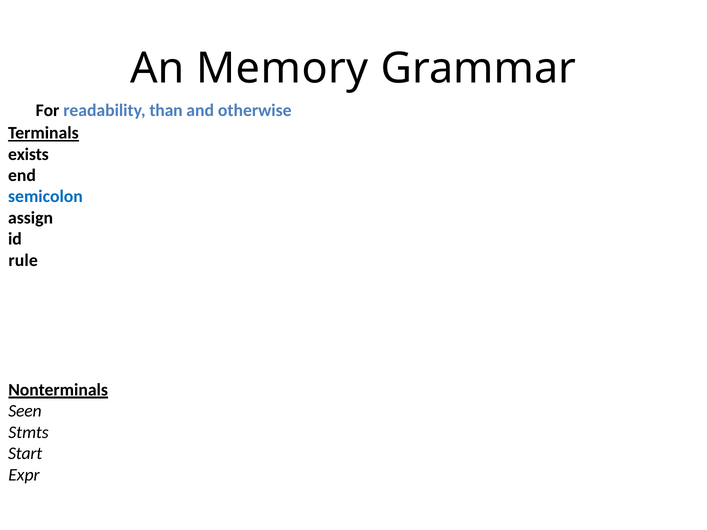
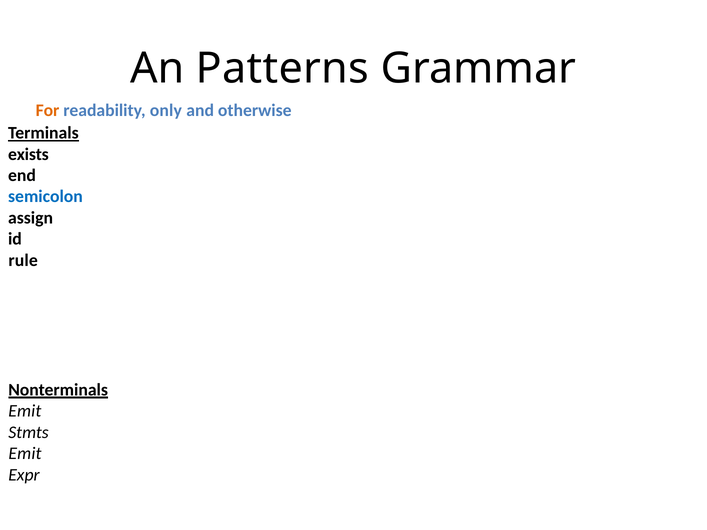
Memory: Memory -> Patterns
For colour: black -> orange
than: than -> only
Seen at (25, 411): Seen -> Emit
Start at (25, 454): Start -> Emit
